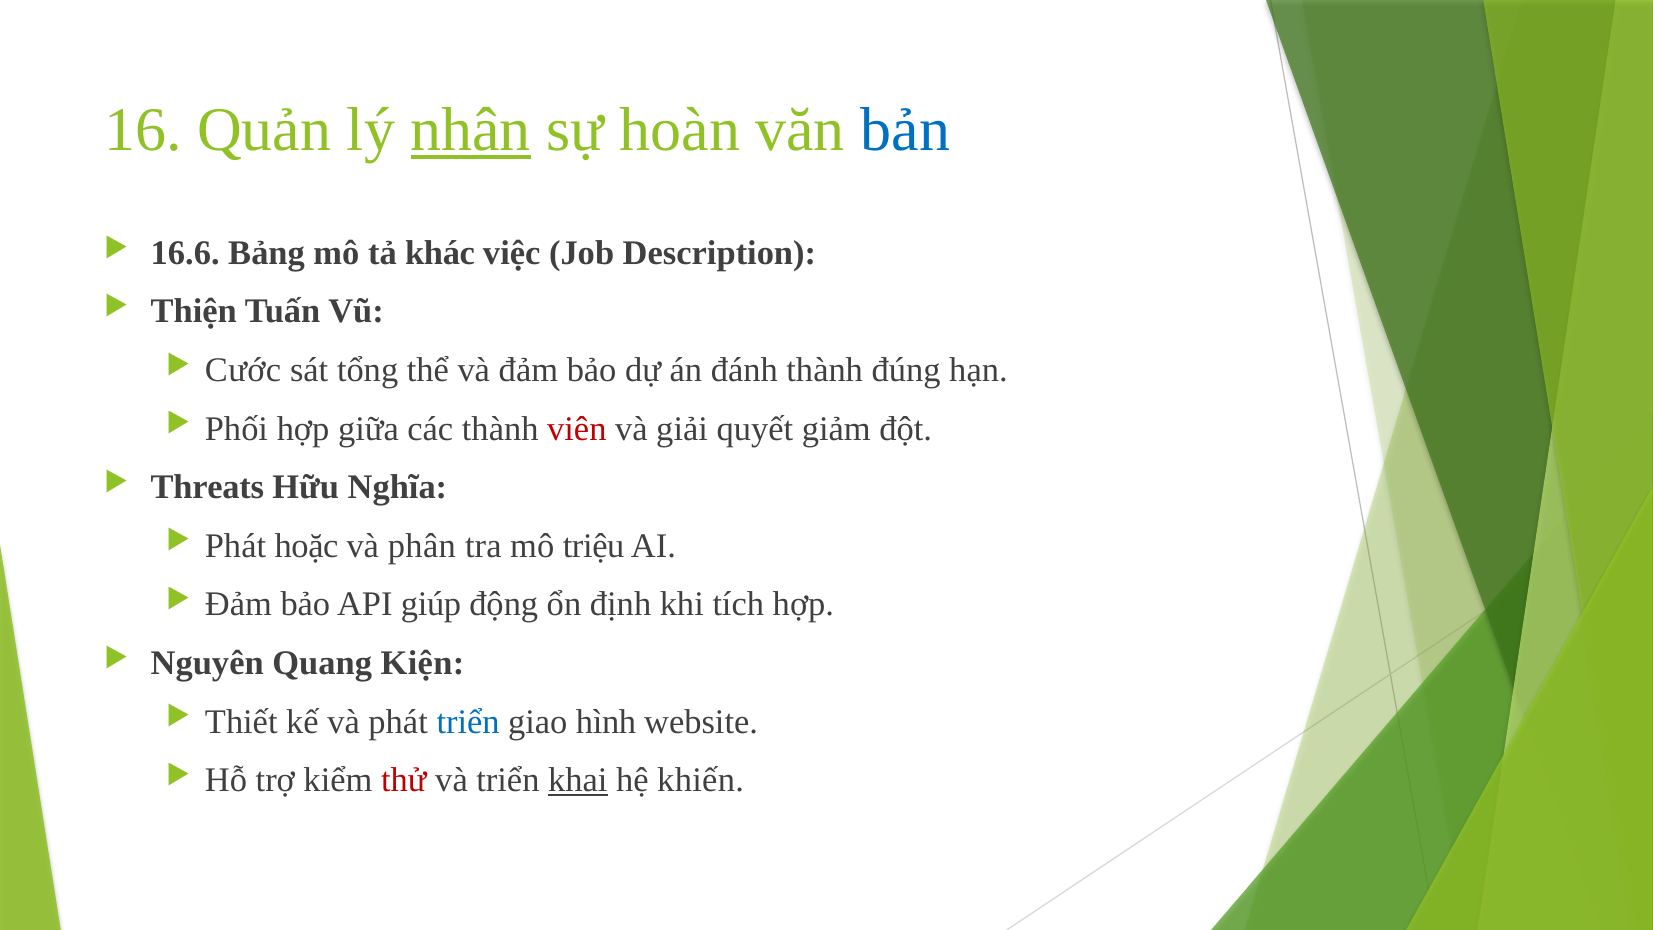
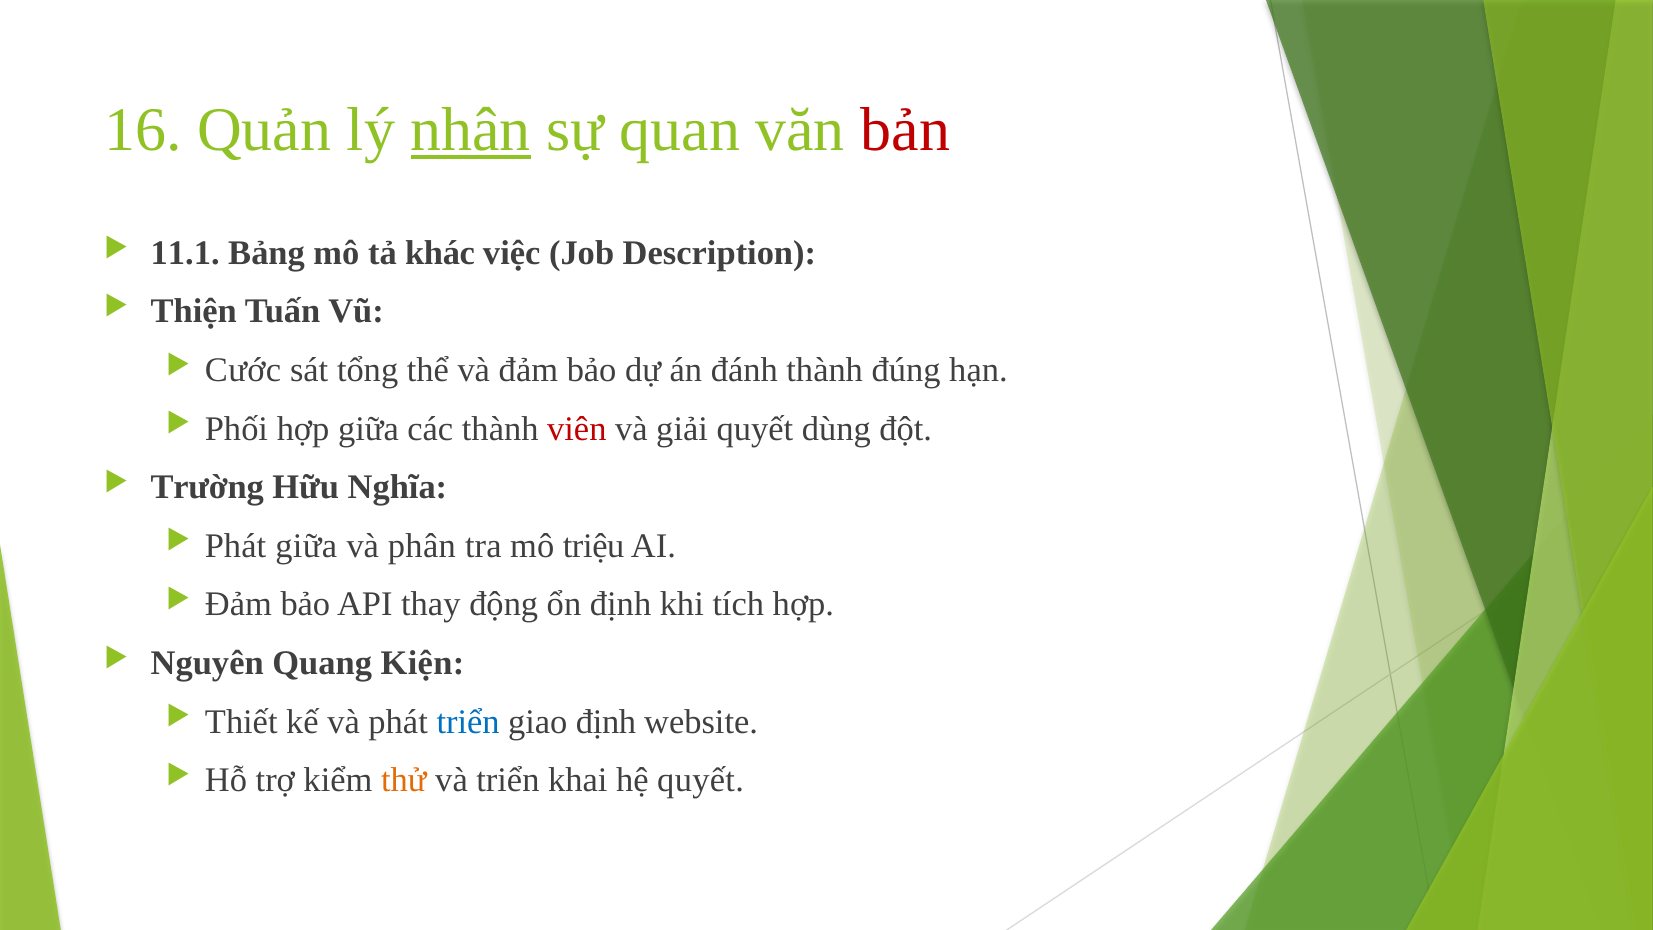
hoàn: hoàn -> quan
bản colour: blue -> red
16.6: 16.6 -> 11.1
giảm: giảm -> dùng
Threats: Threats -> Trường
Phát hoặc: hoặc -> giữa
giúp: giúp -> thay
giao hình: hình -> định
thử colour: red -> orange
khai underline: present -> none
hệ khiến: khiến -> quyết
